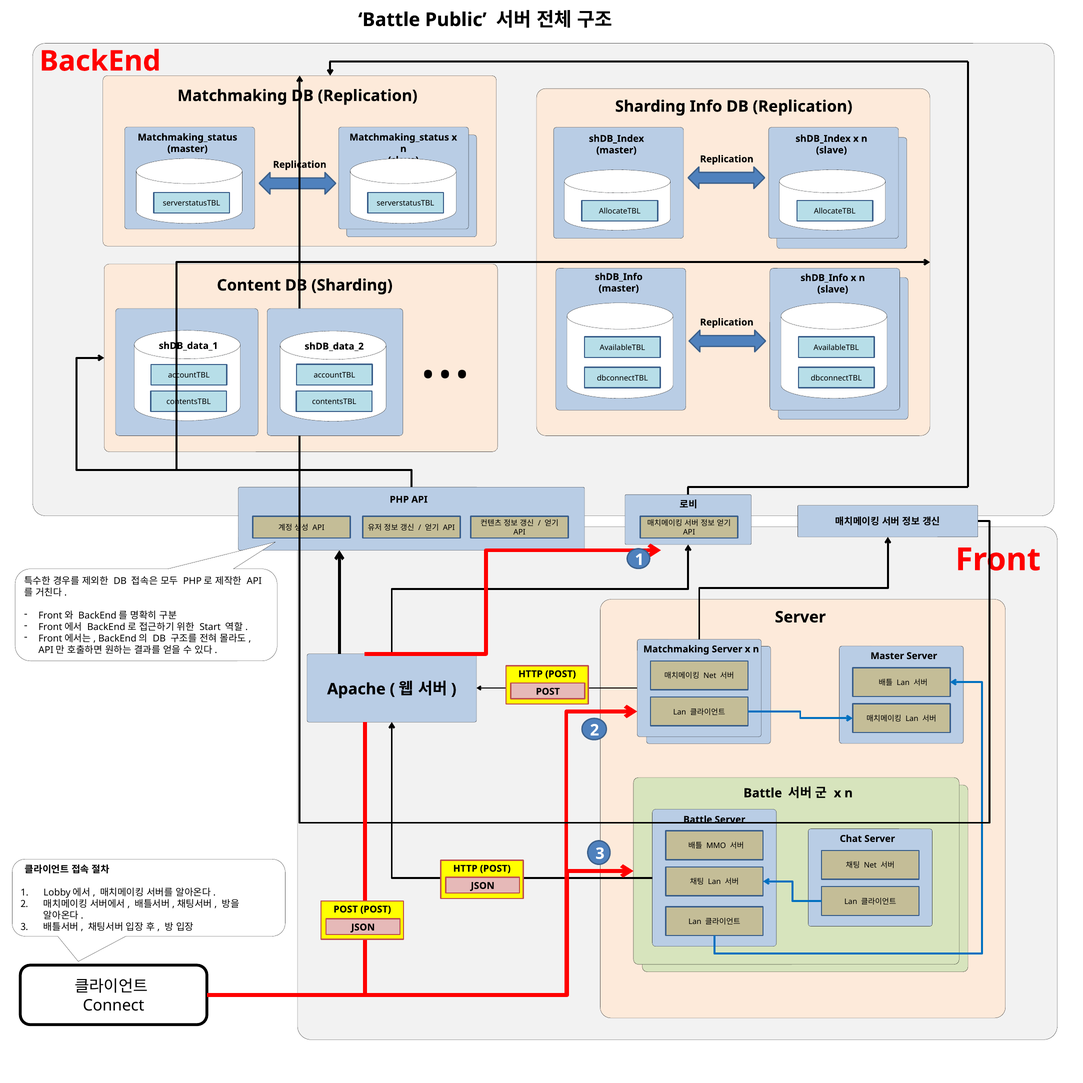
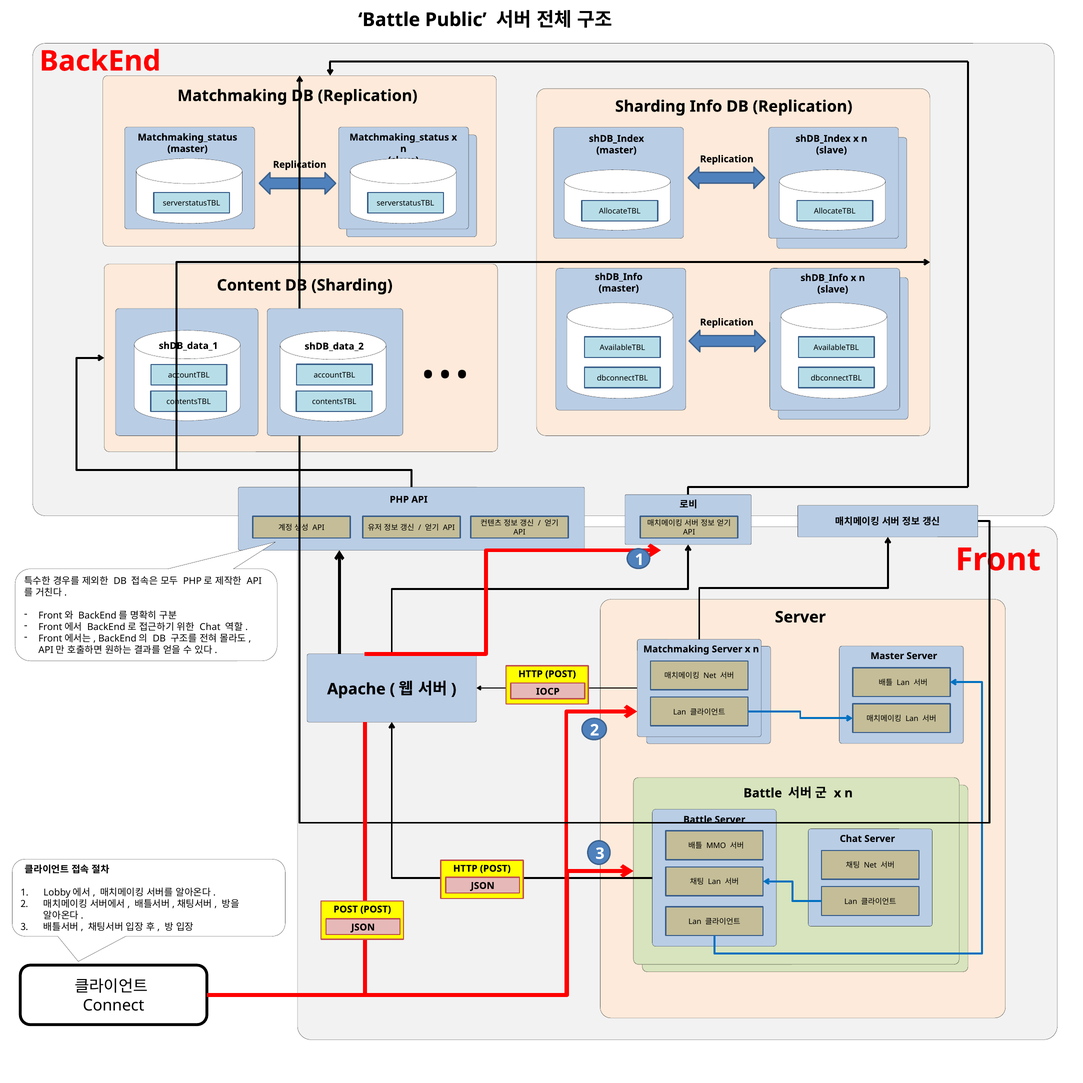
Start at (210, 627): Start -> Chat
POST at (548, 692): POST -> IOCP
